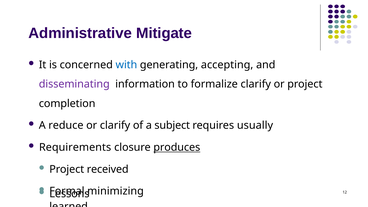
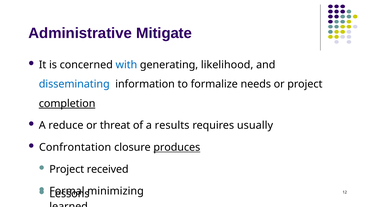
accepting: accepting -> likelihood
disseminating colour: purple -> blue
formalize clarify: clarify -> needs
completion underline: none -> present
or clarify: clarify -> threat
subject: subject -> results
Requirements: Requirements -> Confrontation
